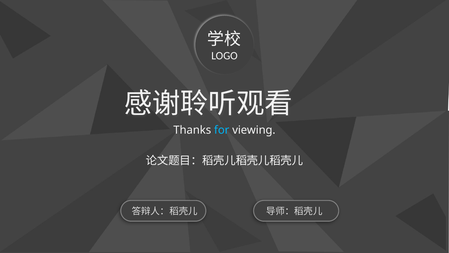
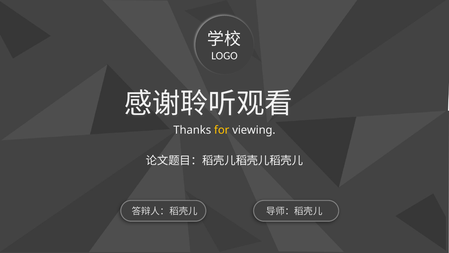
for colour: light blue -> yellow
